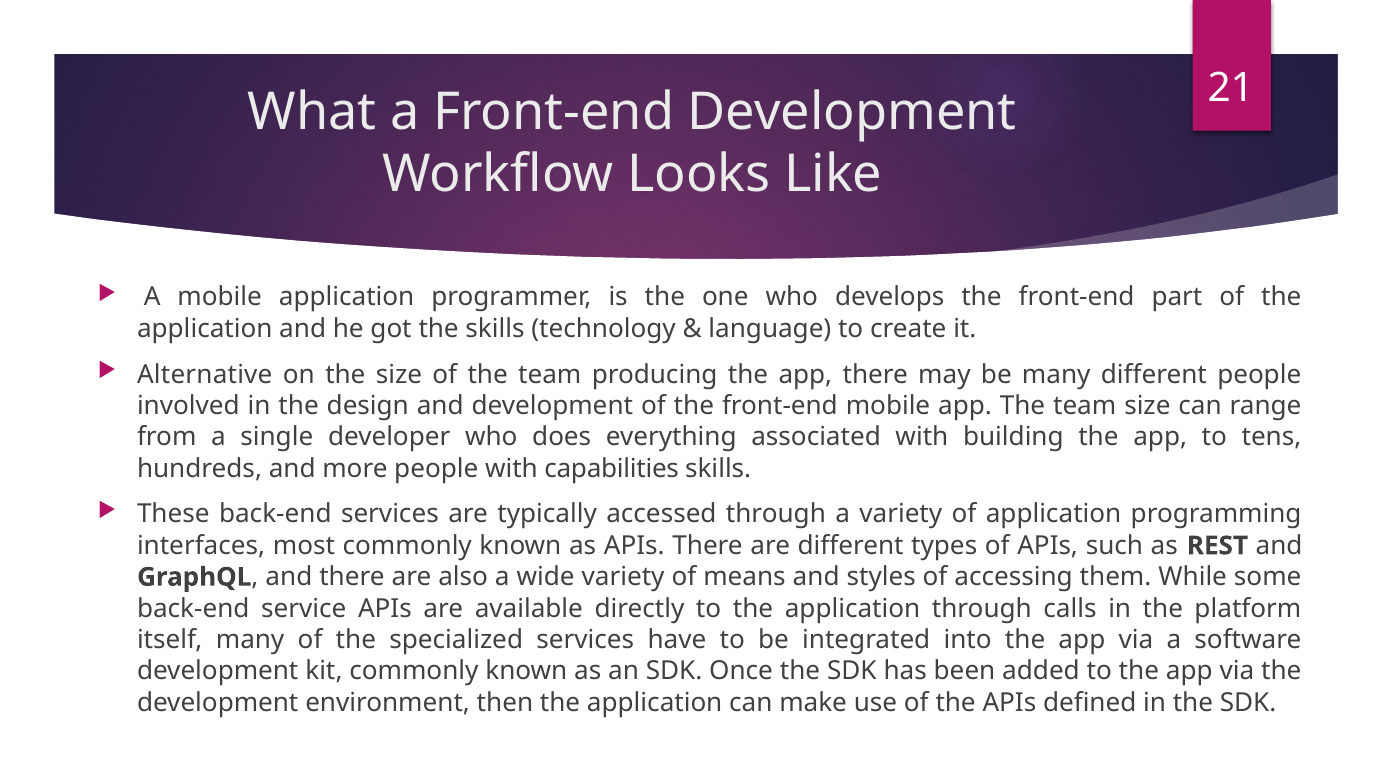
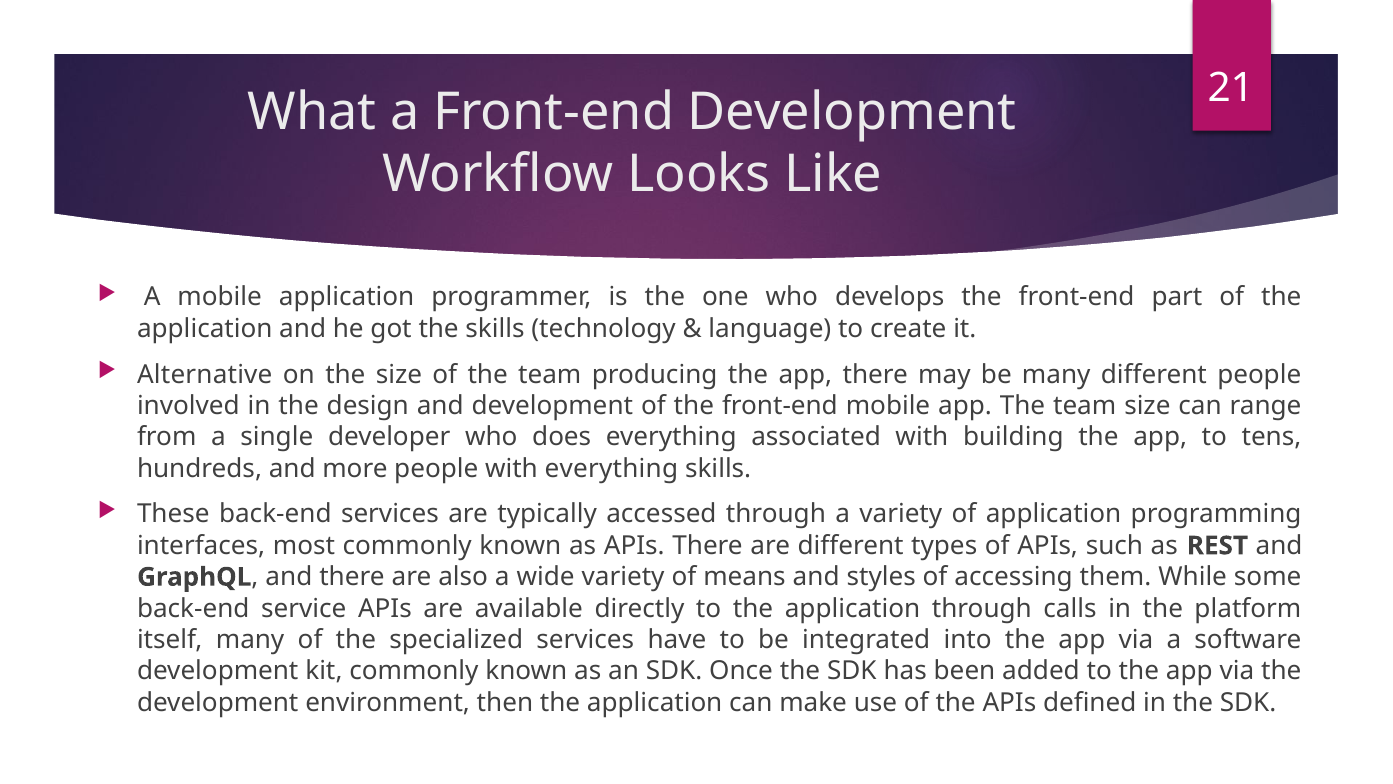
with capabilities: capabilities -> everything
